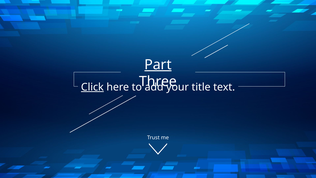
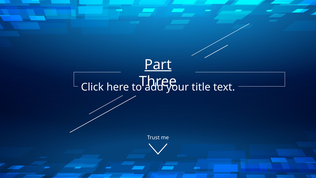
Click underline: present -> none
